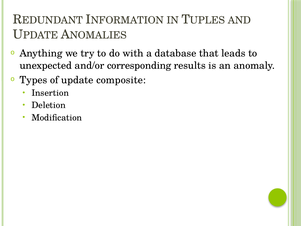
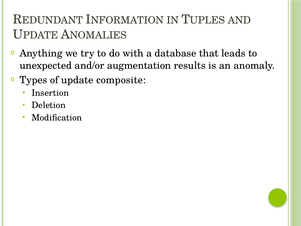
corresponding: corresponding -> augmentation
